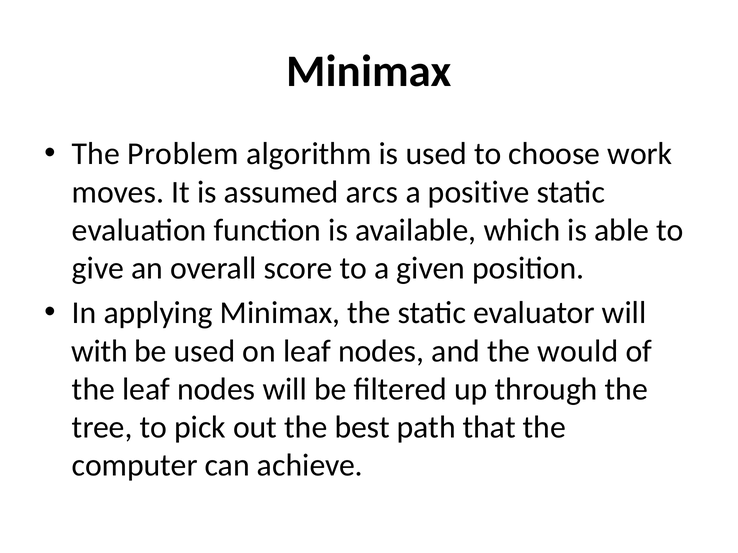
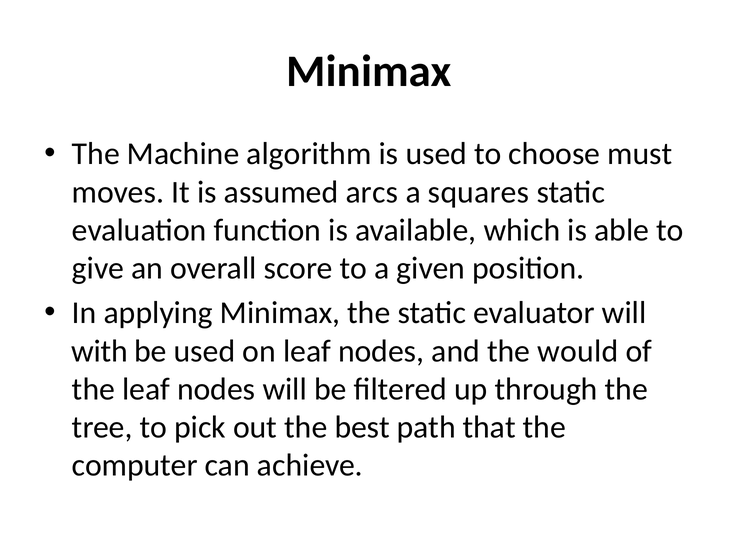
Problem: Problem -> Machine
work: work -> must
positive: positive -> squares
